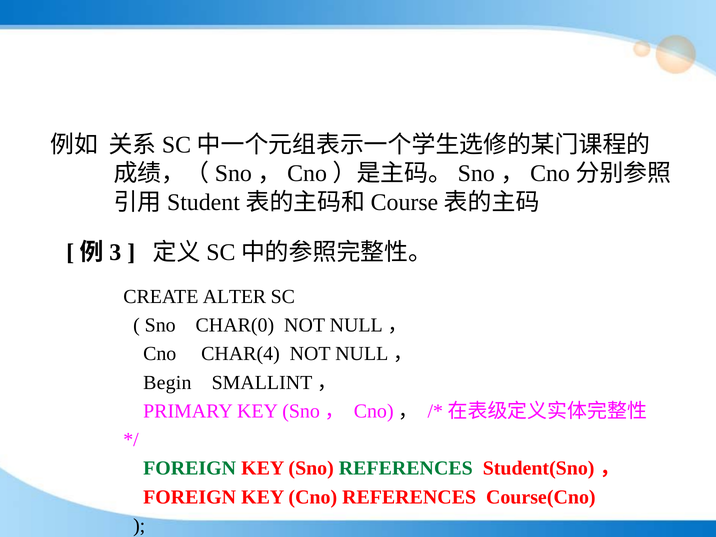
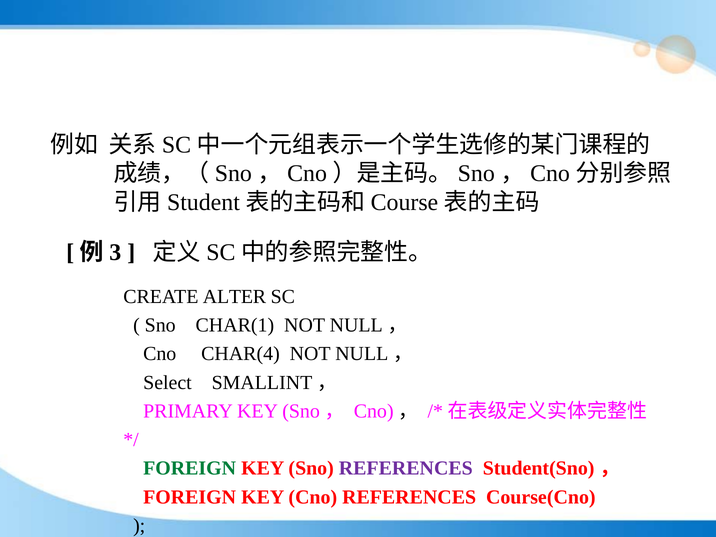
CHAR(0: CHAR(0 -> CHAR(1
Begin: Begin -> Select
REFERENCES at (406, 468) colour: green -> purple
